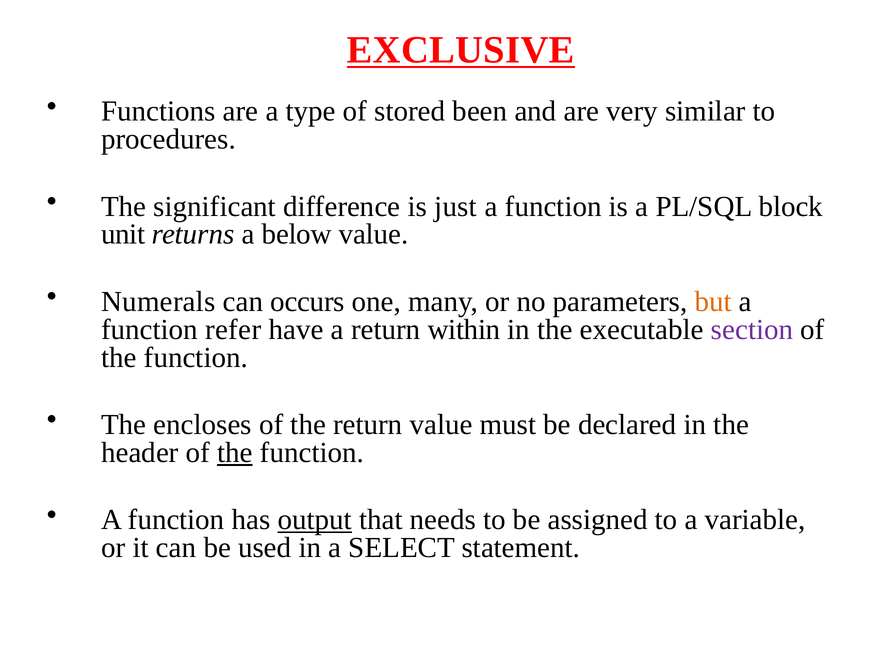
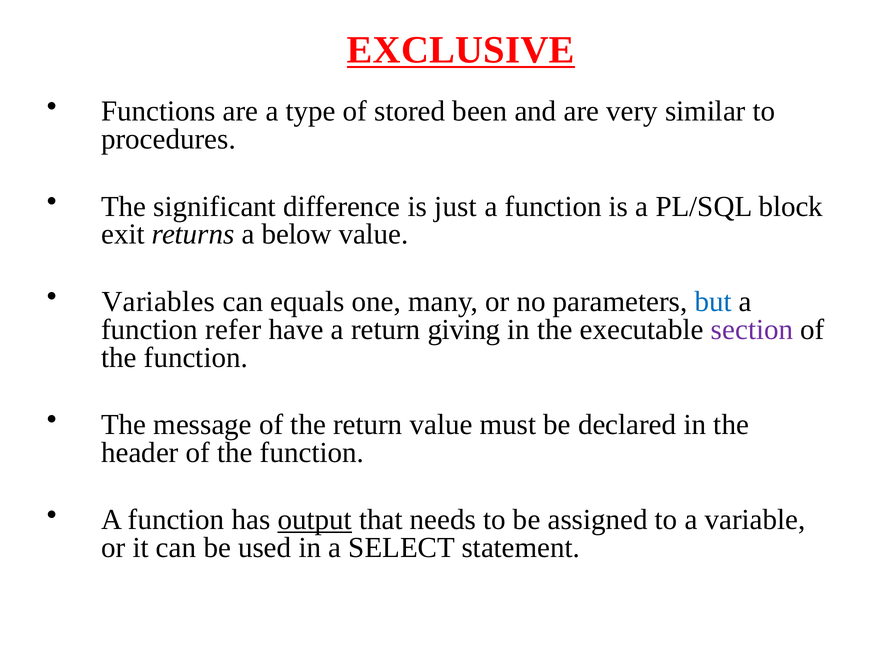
unit: unit -> exit
Numerals: Numerals -> Variables
occurs: occurs -> equals
but colour: orange -> blue
within: within -> giving
encloses: encloses -> message
the at (235, 453) underline: present -> none
